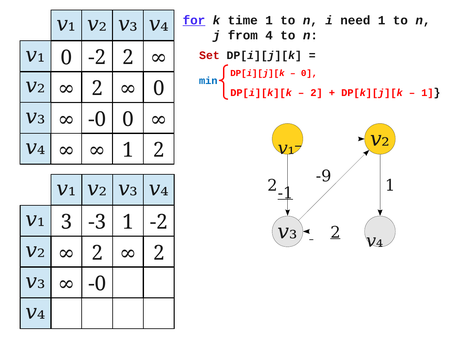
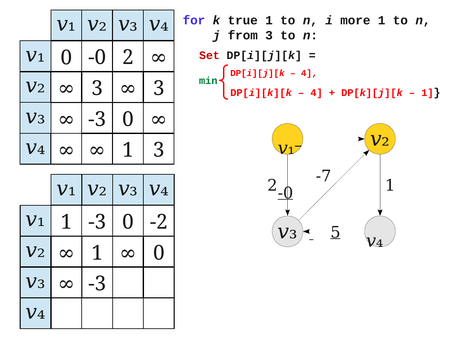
for underline: present -> none
time: time -> true
need: need -> more
from 4: 4 -> 3
0 -2: -2 -> -0
0 at (309, 73): 0 -> 4
2 at (97, 88): 2 -> 3
0 at (159, 88): 0 -> 3
min colour: blue -> green
2 at (317, 93): 2 -> 4
-0 at (97, 119): -0 -> -3
2 at (159, 150): 2 -> 3
-9: -9 -> -7
-1 at (285, 193): -1 -> -0
v₁ 3: 3 -> 1
1 at (128, 222): 1 -> 0
v₃ 2: 2 -> 5
2 at (97, 253): 2 -> 1
2 at (159, 253): 2 -> 0
-0 at (97, 283): -0 -> -3
